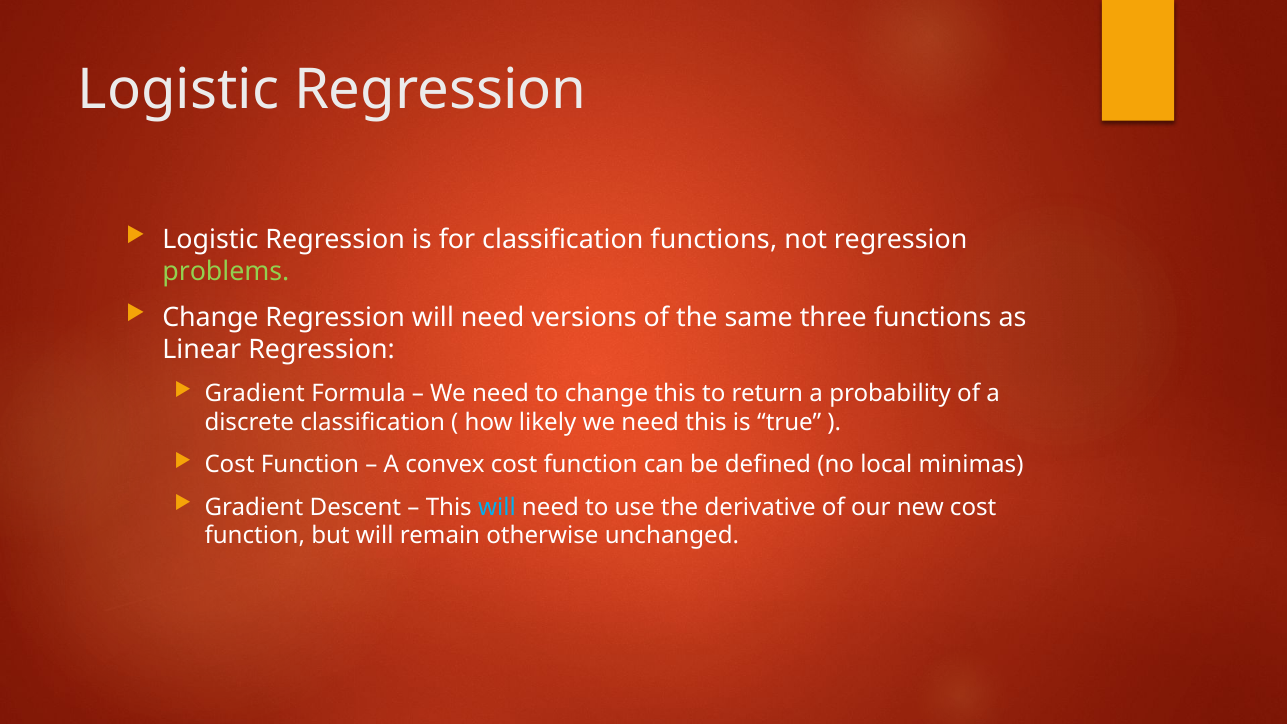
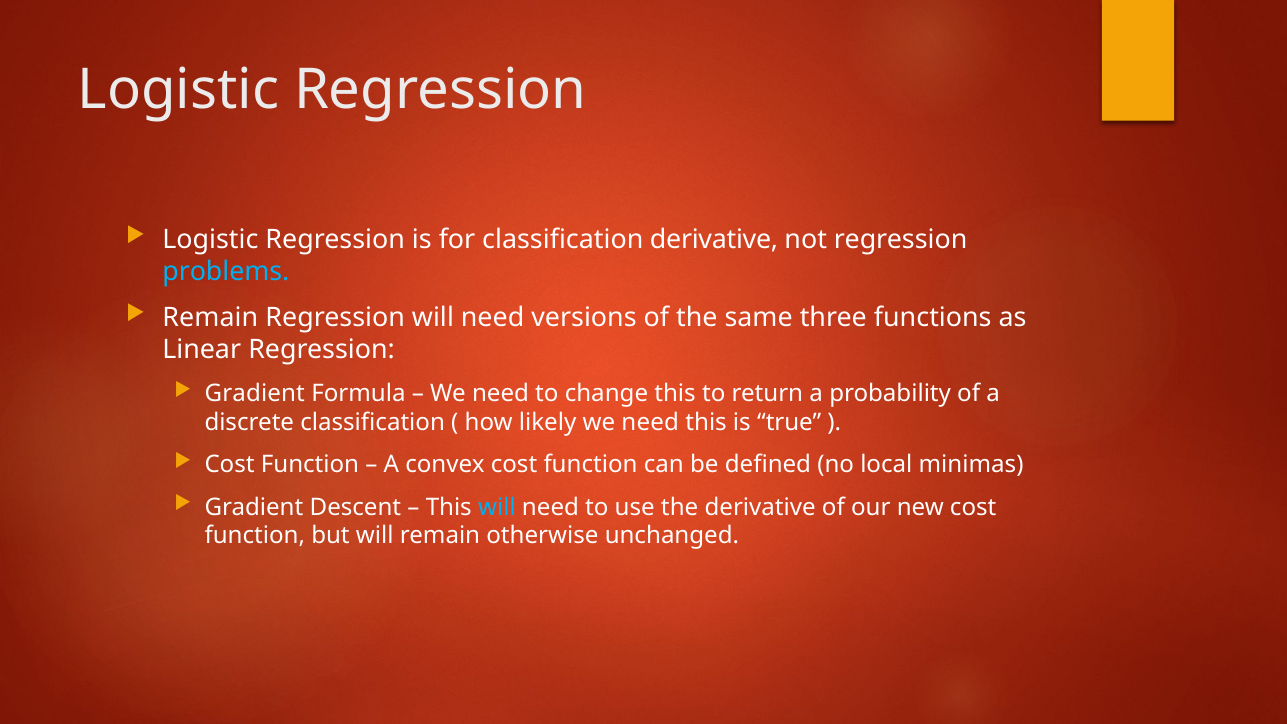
classification functions: functions -> derivative
problems colour: light green -> light blue
Change at (210, 317): Change -> Remain
